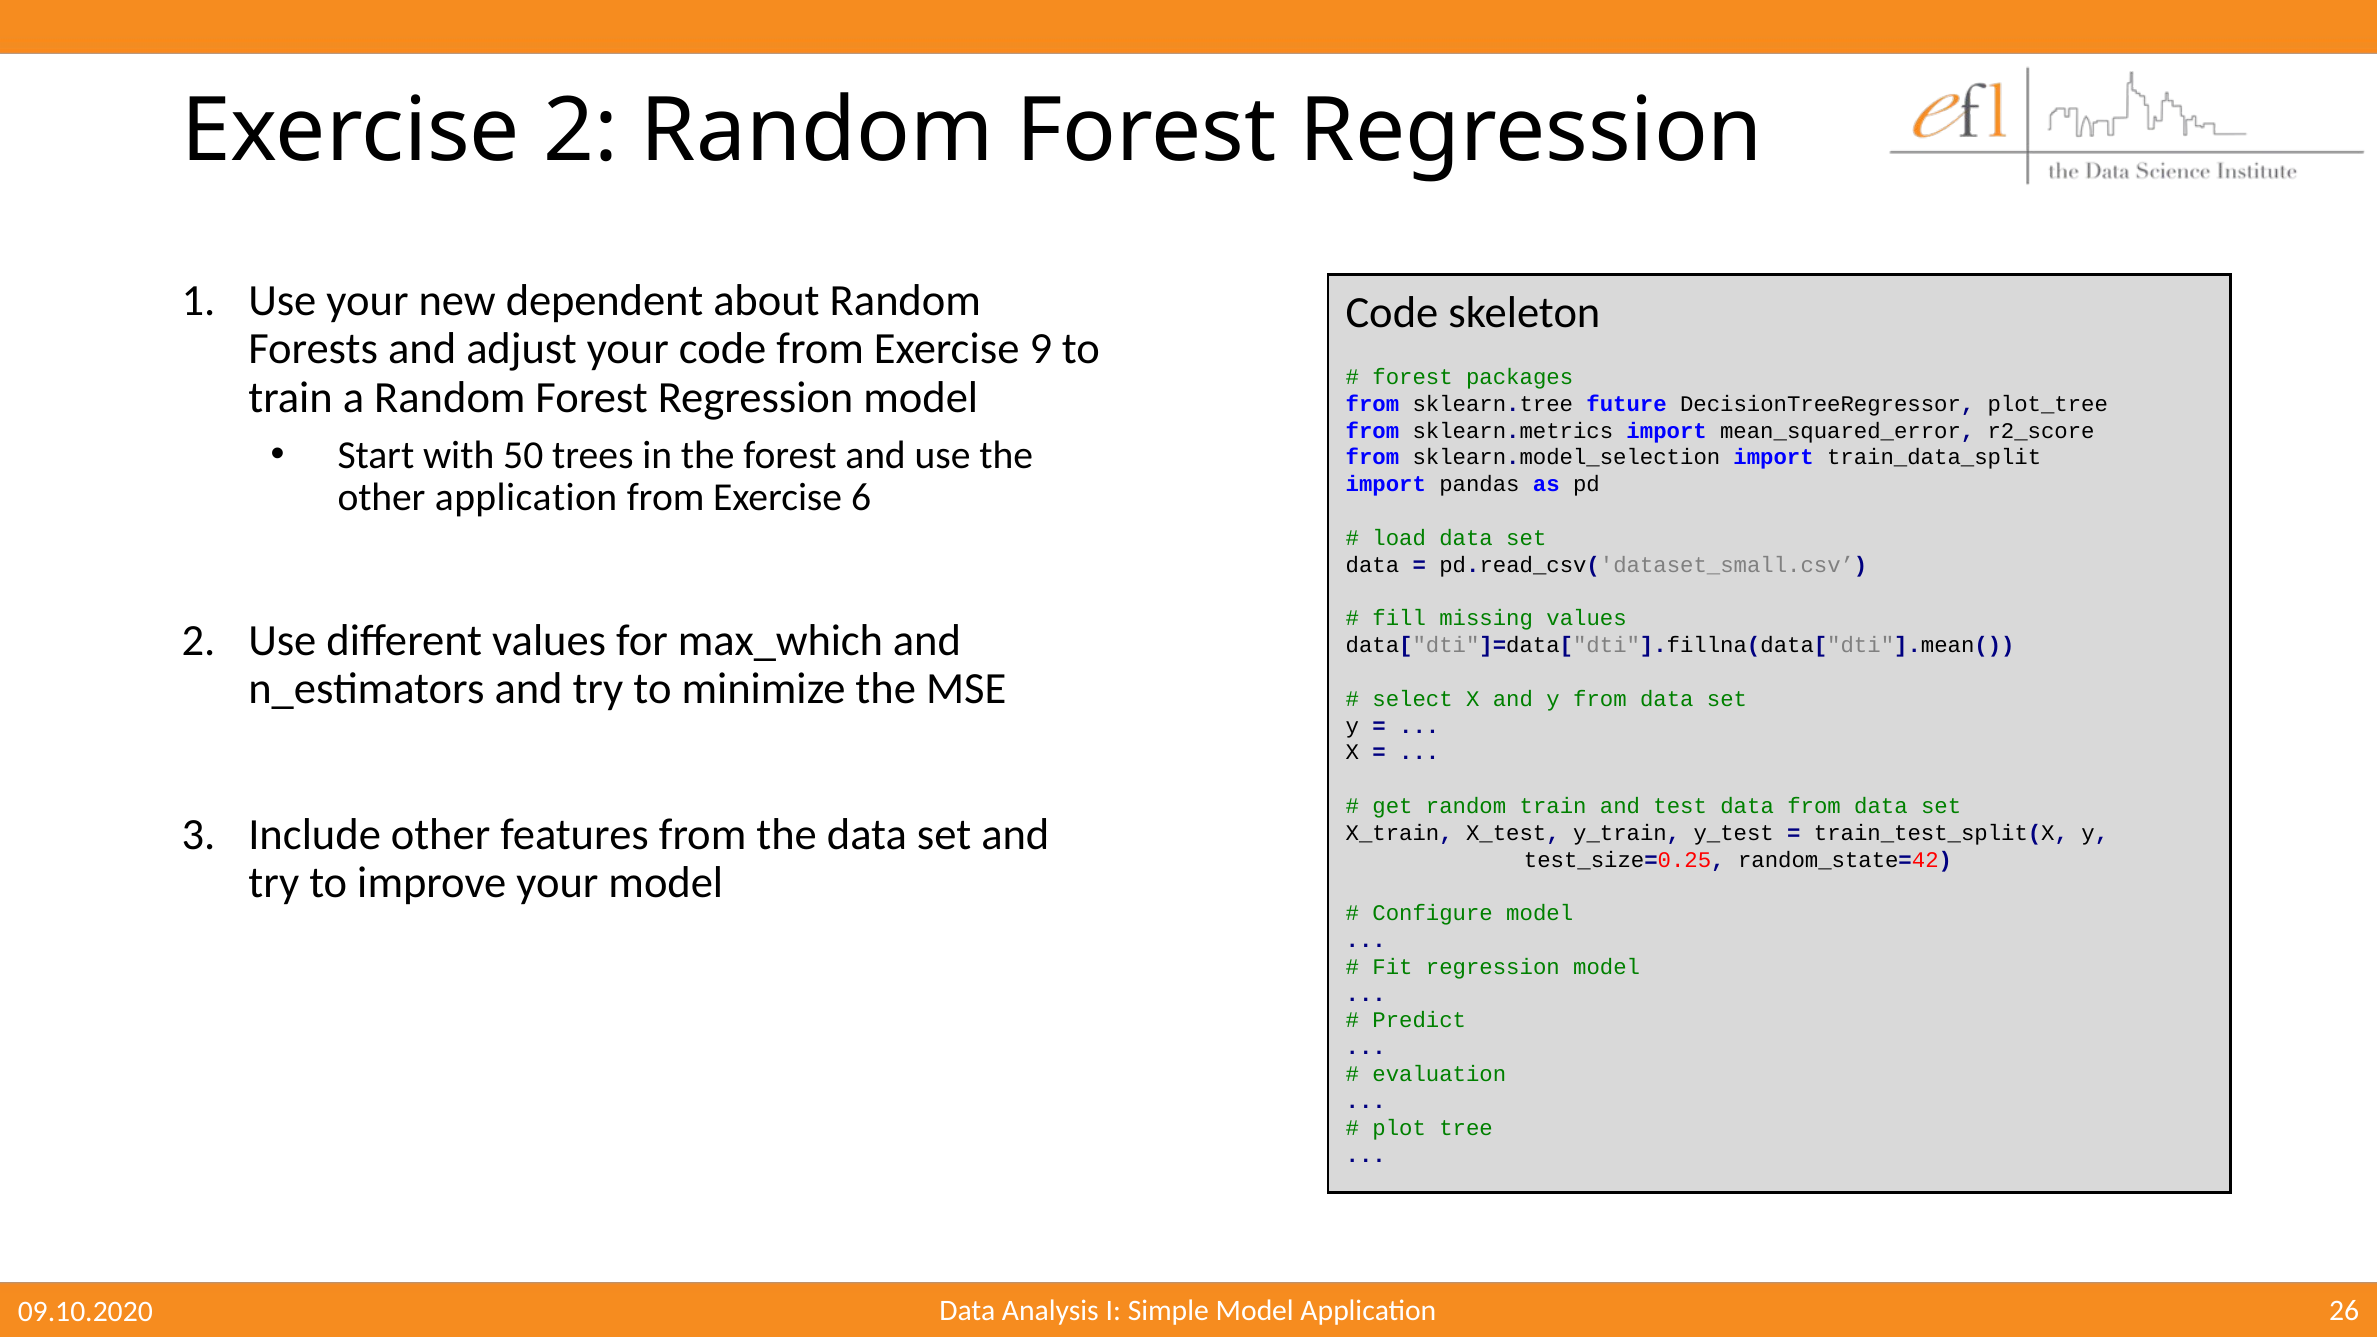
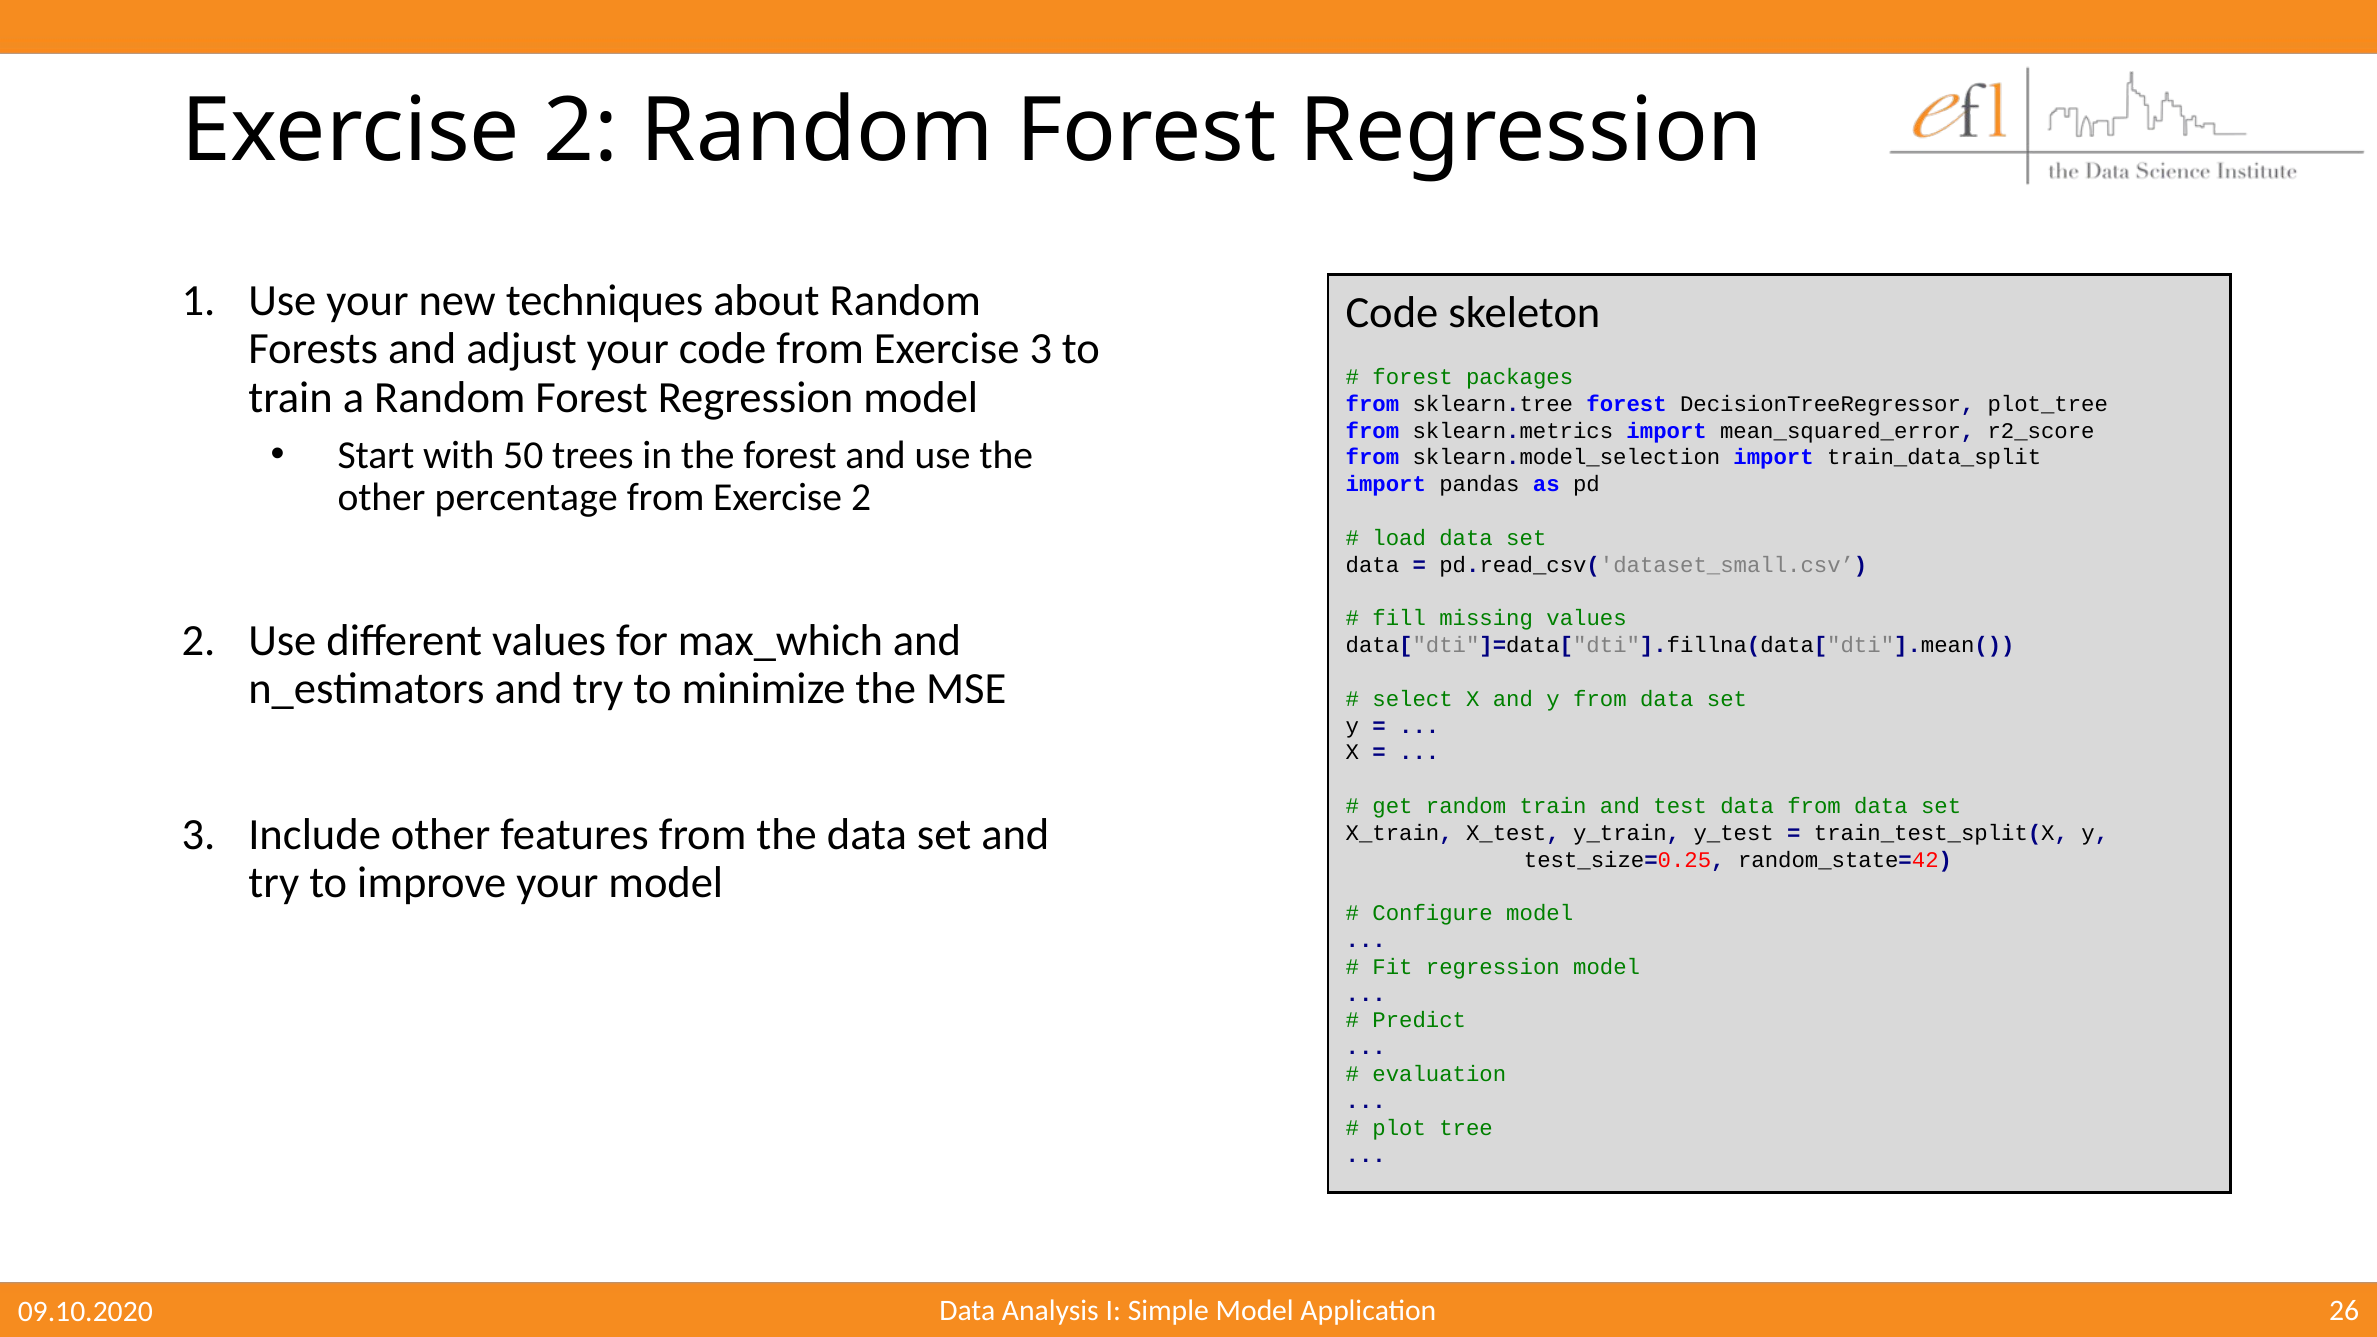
dependent: dependent -> techniques
Exercise 9: 9 -> 3
sklearn.tree future: future -> forest
other application: application -> percentage
from Exercise 6: 6 -> 2
